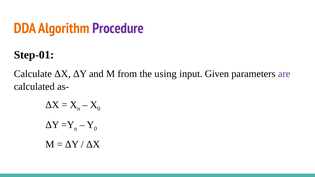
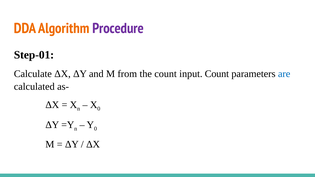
the using: using -> count
input Given: Given -> Count
are colour: purple -> blue
